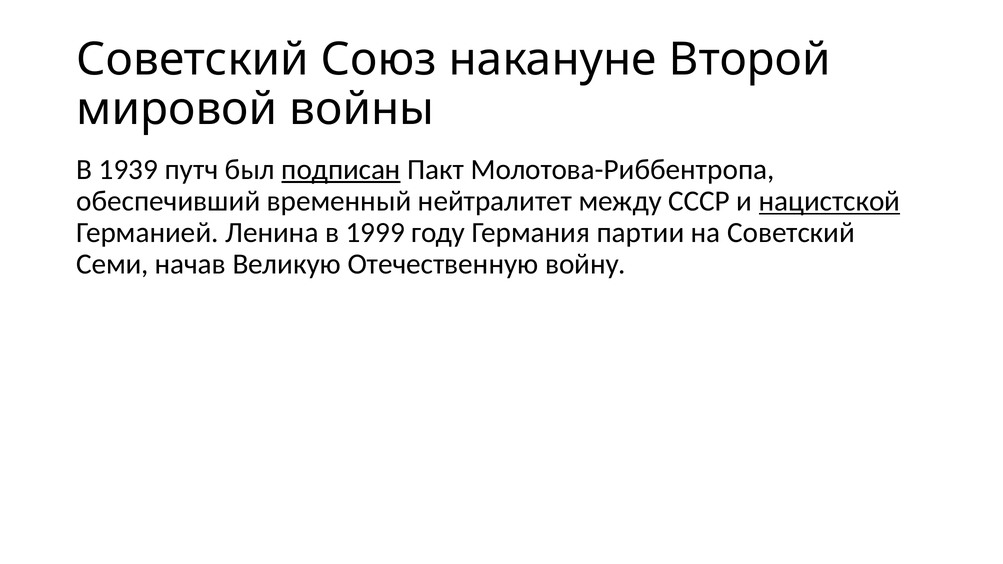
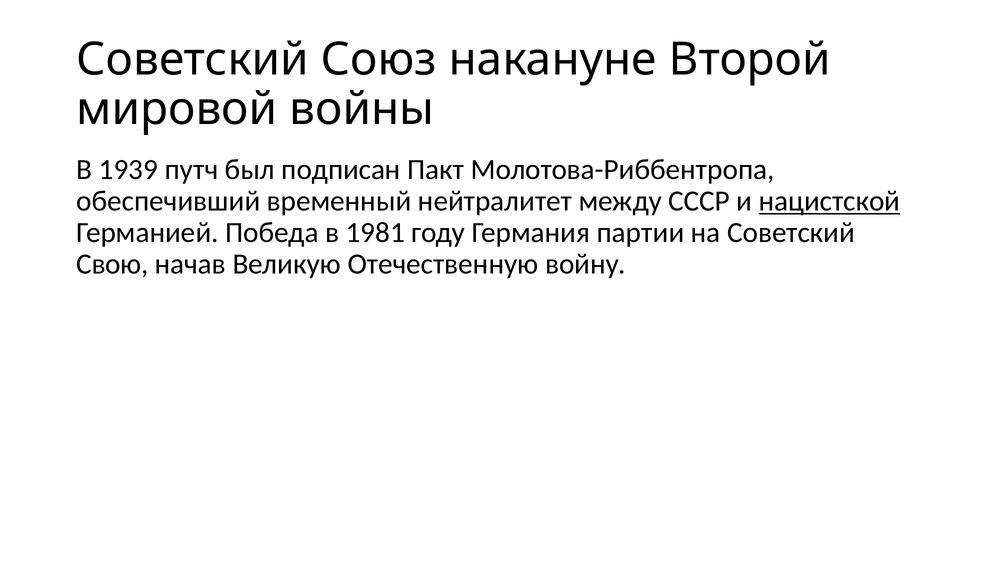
подписан underline: present -> none
Ленина: Ленина -> Победа
1999: 1999 -> 1981
Семи: Семи -> Свою
